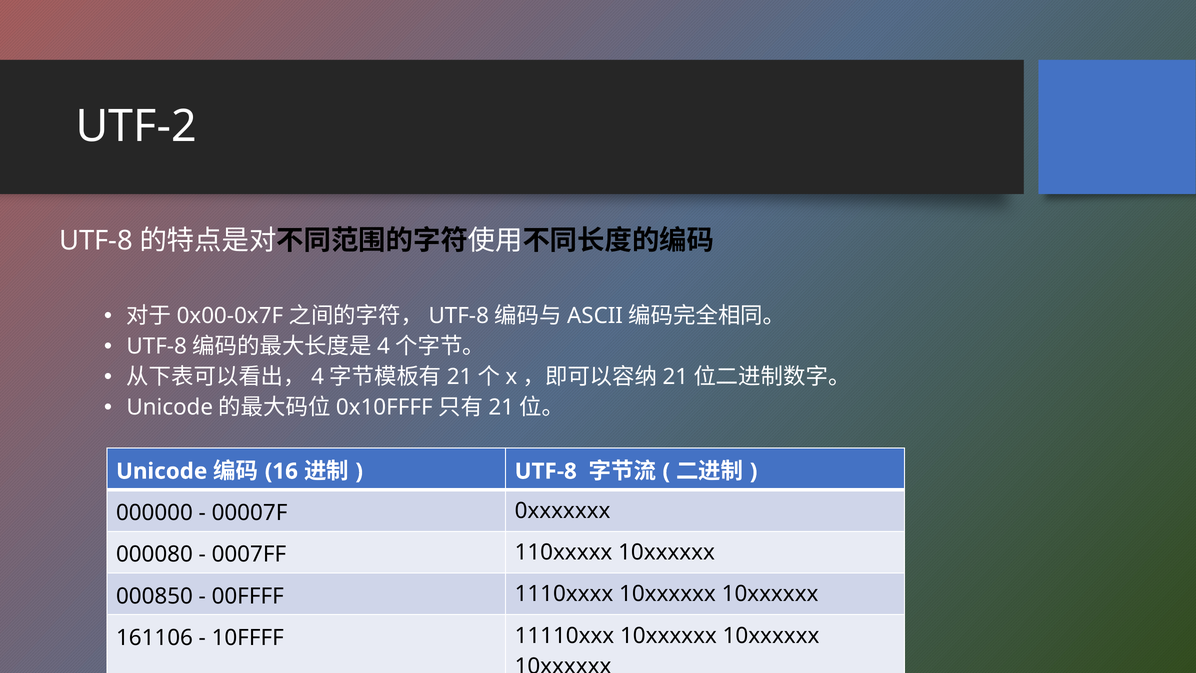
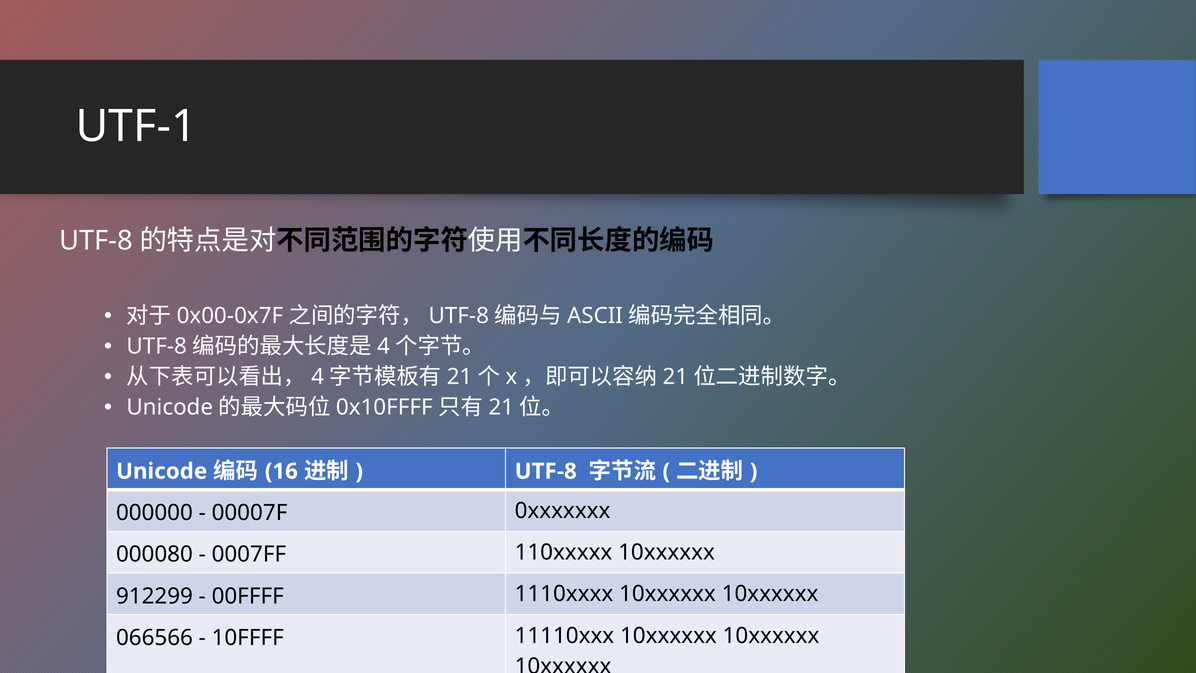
UTF-2: UTF-2 -> UTF-1
000850: 000850 -> 912299
161106: 161106 -> 066566
